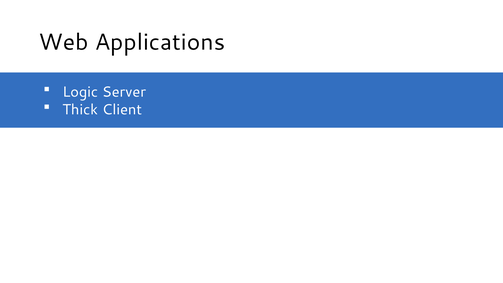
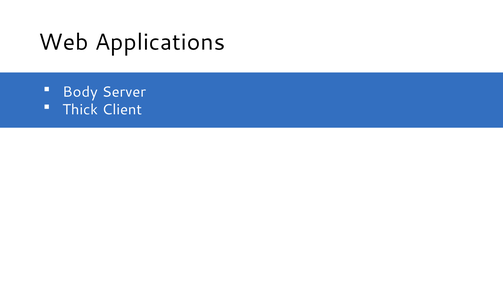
Logic: Logic -> Body
